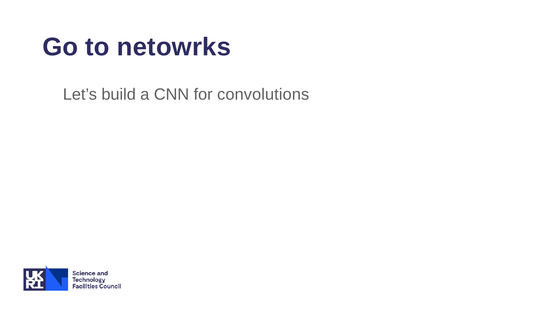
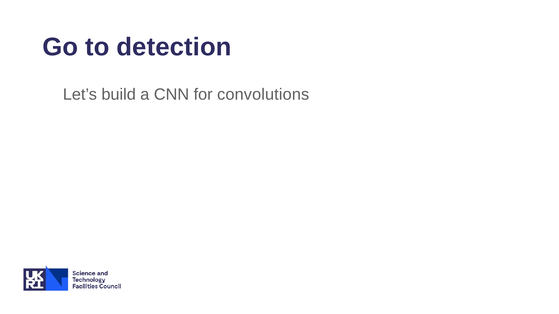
netowrks: netowrks -> detection
